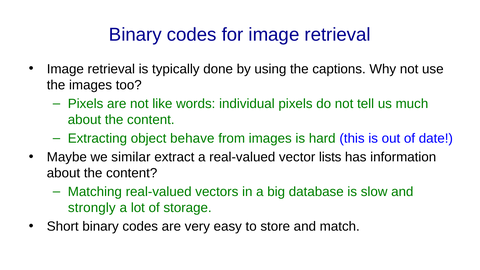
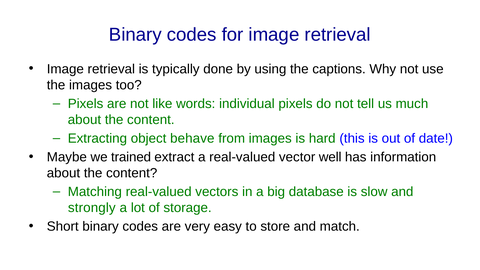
similar: similar -> trained
lists: lists -> well
